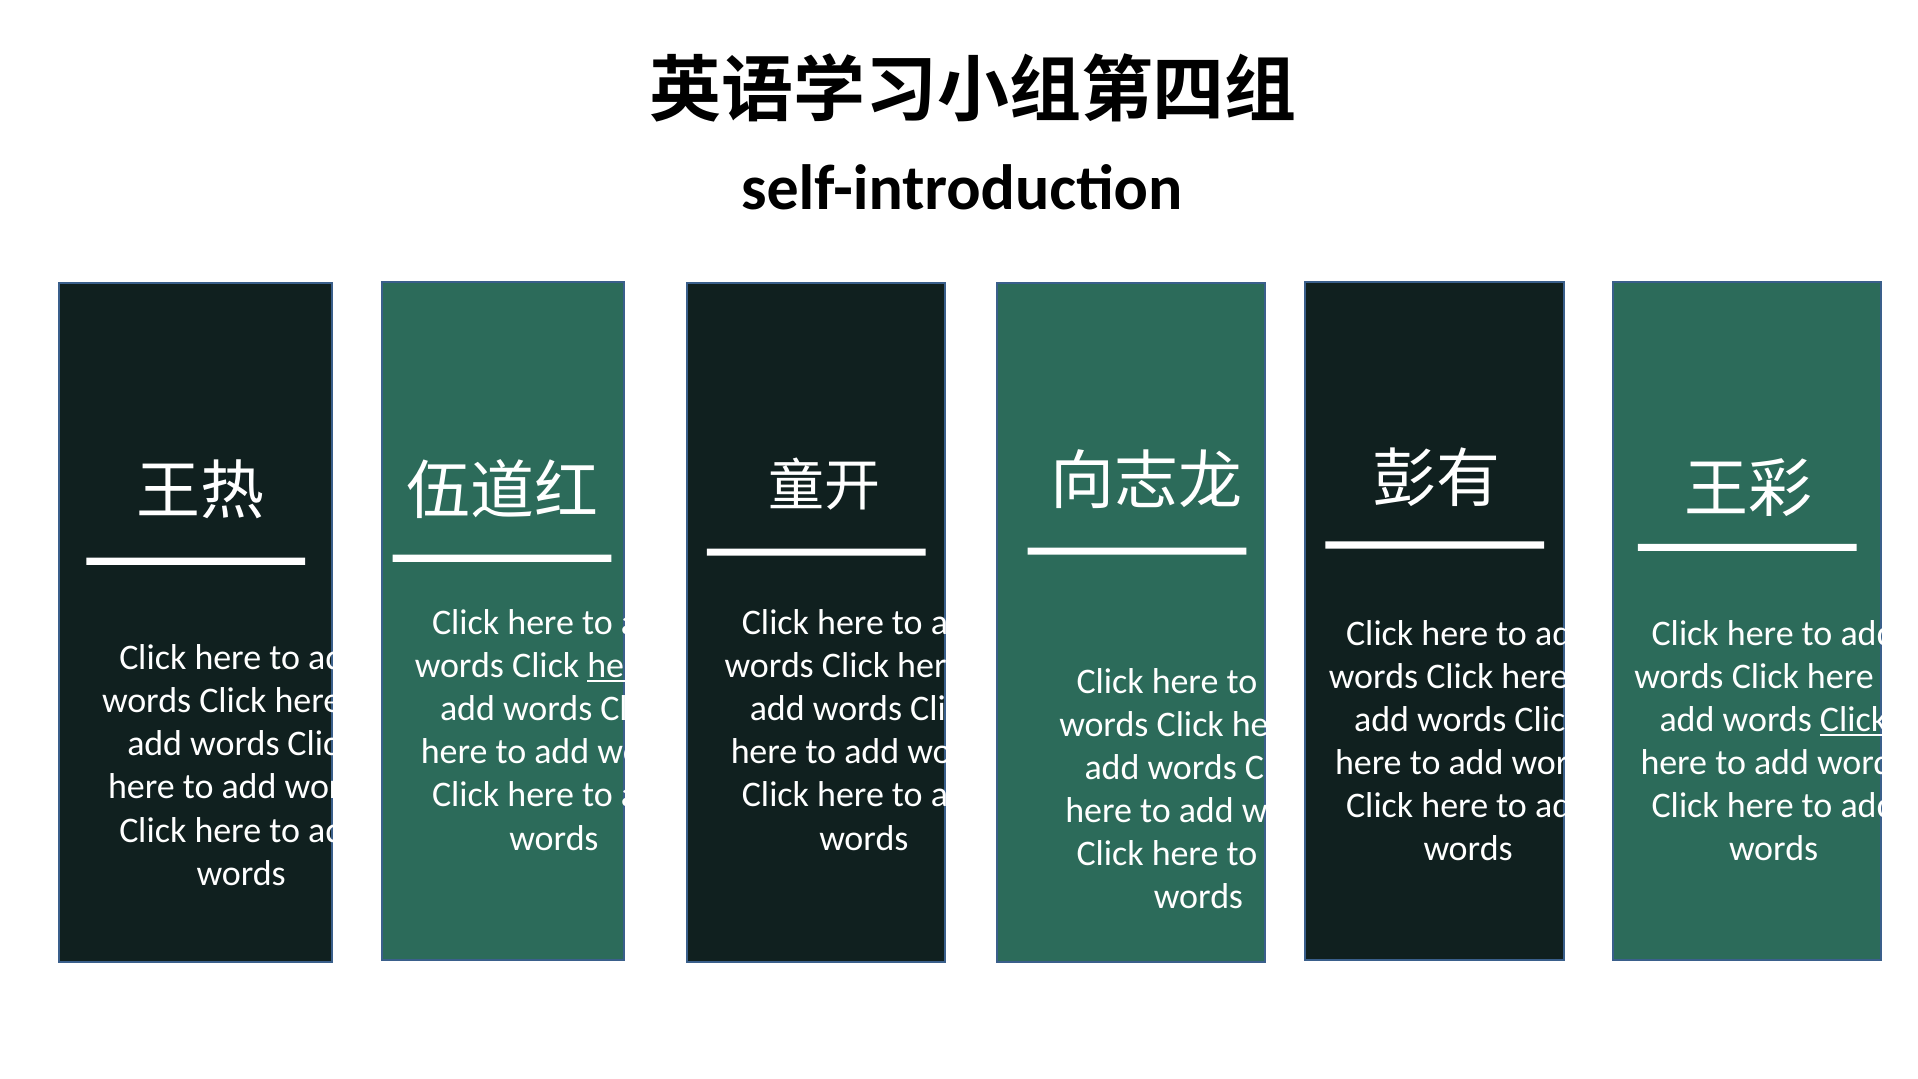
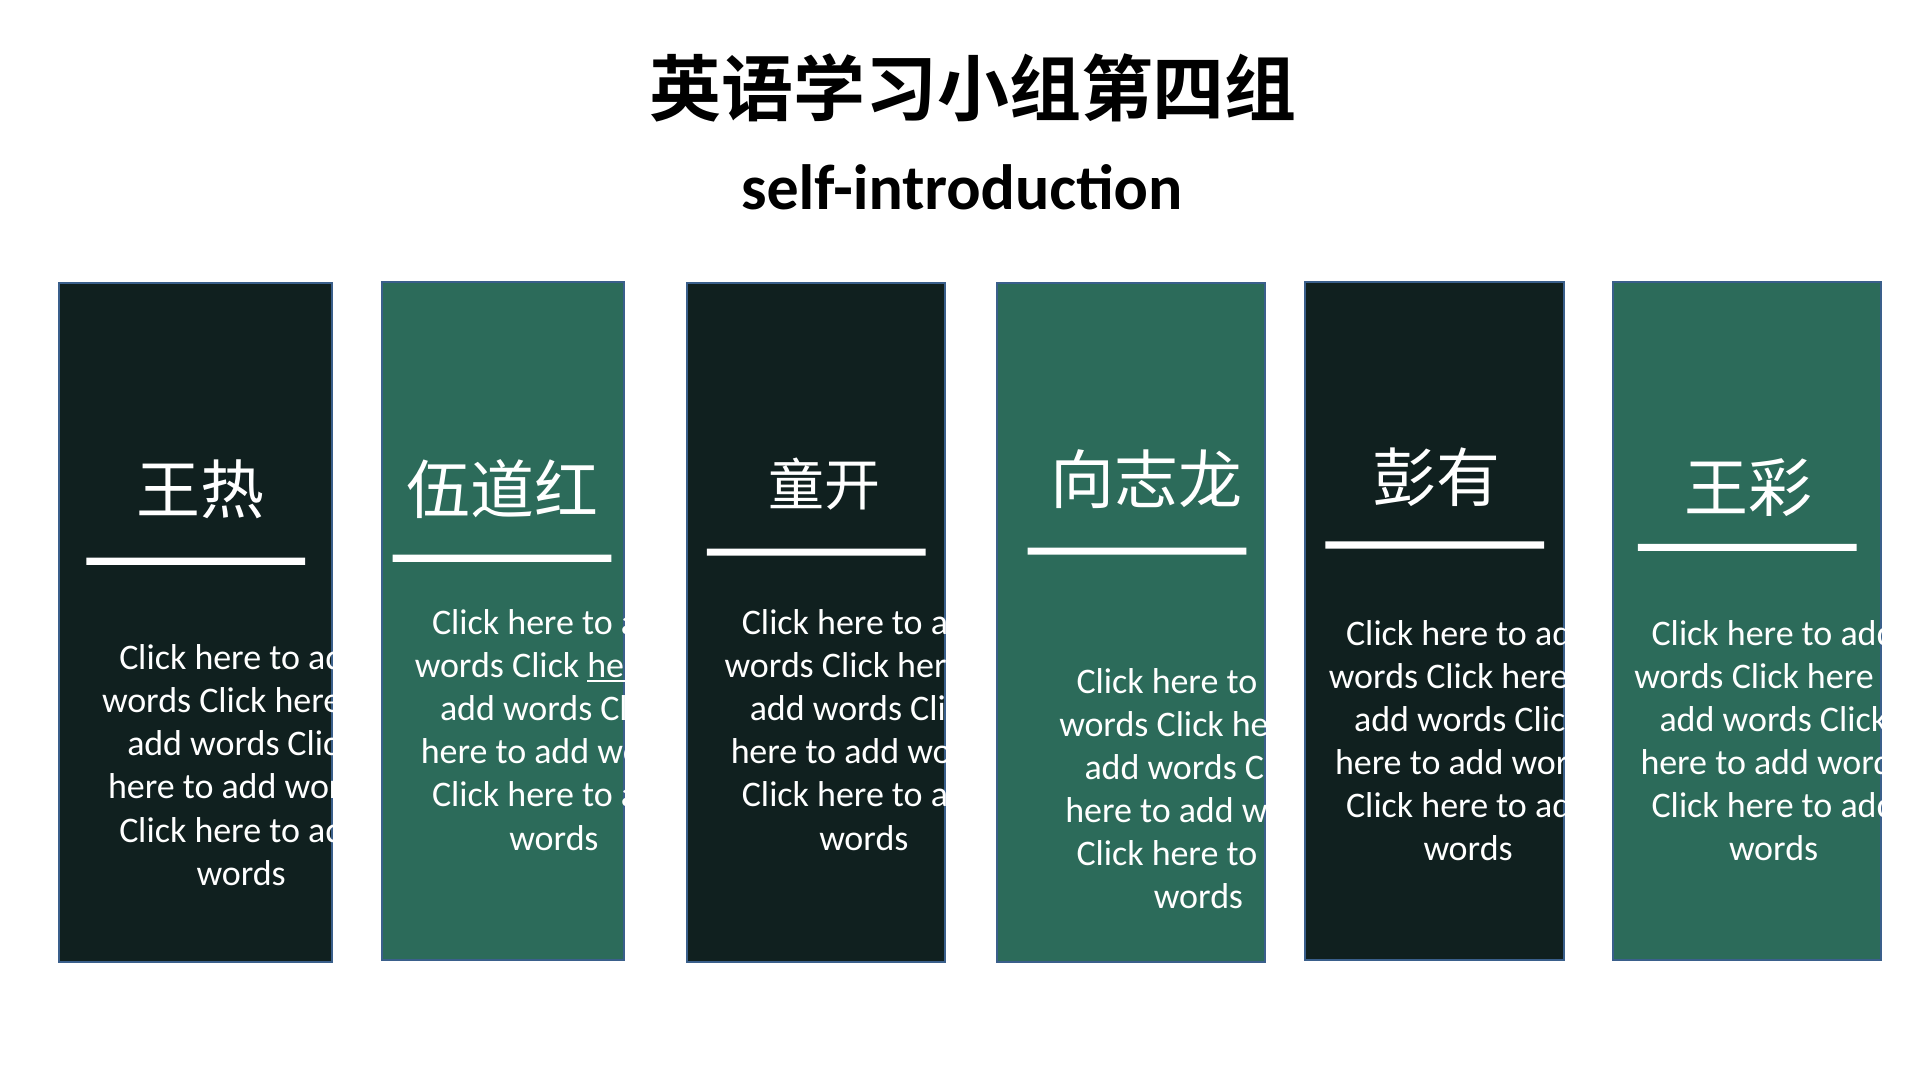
Click at (1854, 719) underline: present -> none
